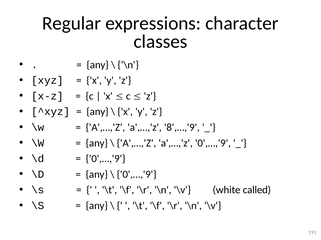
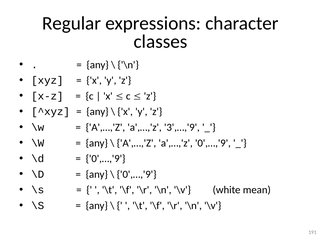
8',…,'9: 8',…,'9 -> 3',…,'9
called: called -> mean
